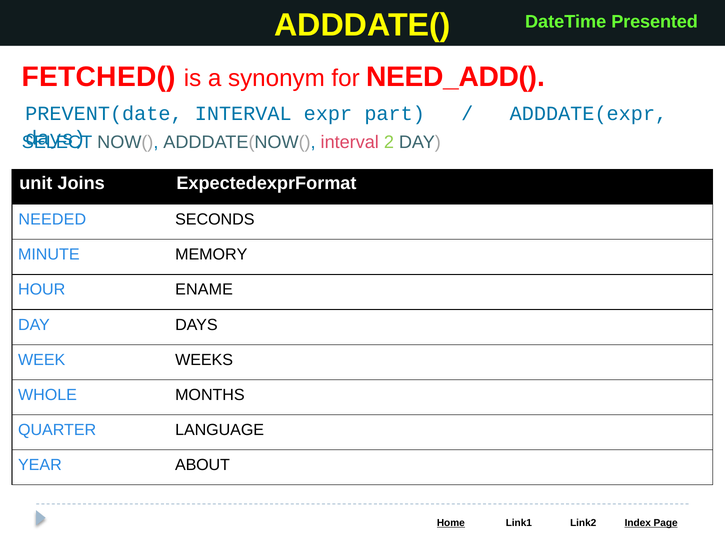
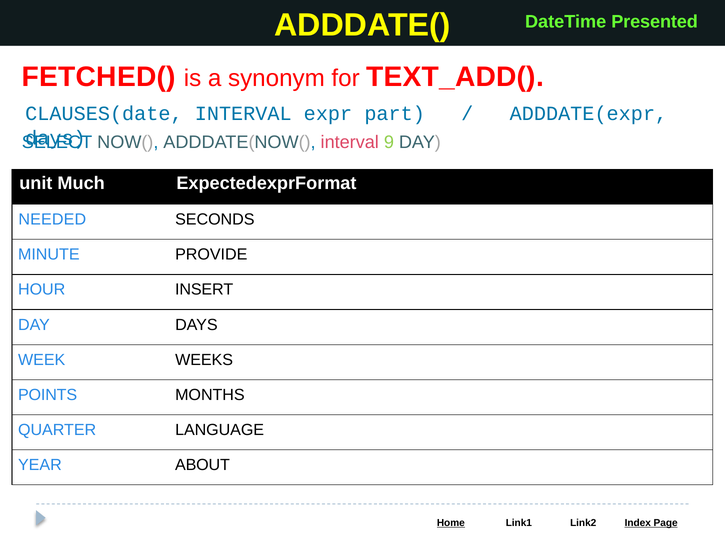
NEED_ADD(: NEED_ADD( -> TEXT_ADD(
PREVENT(date: PREVENT(date -> CLAUSES(date
2: 2 -> 9
Joins: Joins -> Much
MEMORY: MEMORY -> PROVIDE
ENAME: ENAME -> INSERT
WHOLE: WHOLE -> POINTS
